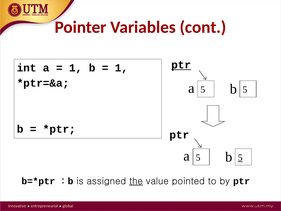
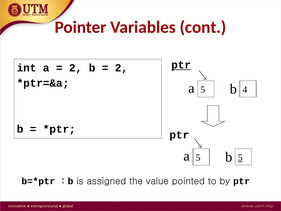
1 at (76, 68): 1 -> 2
1 at (122, 68): 1 -> 2
5 at (245, 89): 5 -> 4
the underline: present -> none
